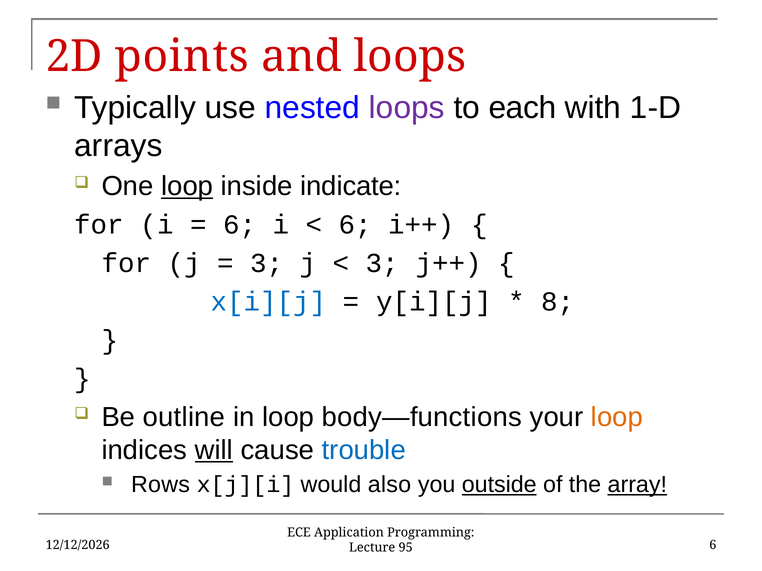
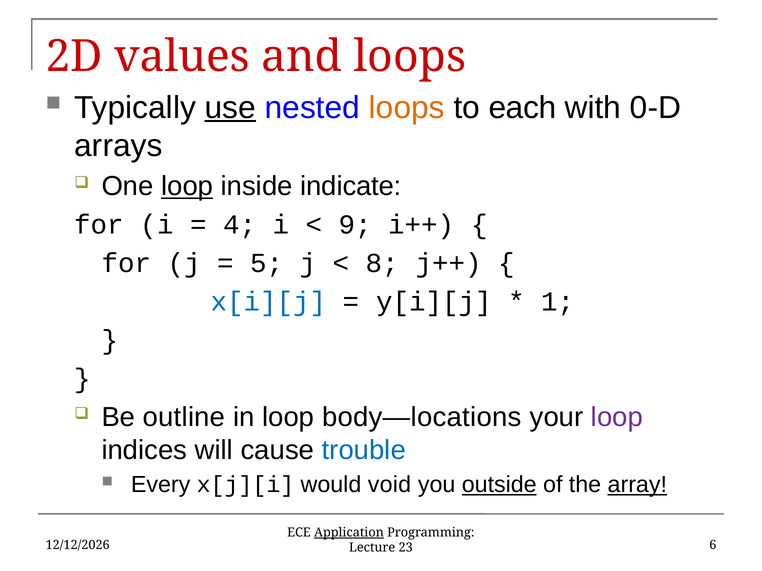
points: points -> values
use underline: none -> present
loops at (407, 108) colour: purple -> orange
1-D: 1-D -> 0-D
6 at (240, 225): 6 -> 4
6 at (355, 225): 6 -> 9
3 at (267, 263): 3 -> 5
3 at (382, 263): 3 -> 8
8: 8 -> 1
body—functions: body—functions -> body—locations
loop at (617, 417) colour: orange -> purple
will underline: present -> none
Rows: Rows -> Every
also: also -> void
Application underline: none -> present
95: 95 -> 23
